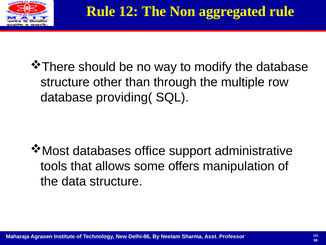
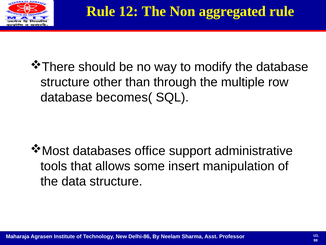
providing(: providing( -> becomes(
offers: offers -> insert
